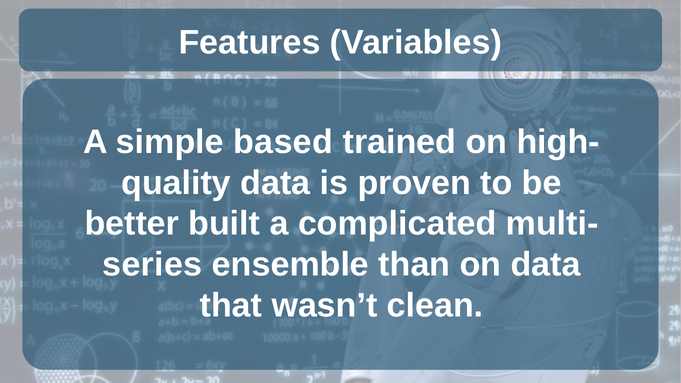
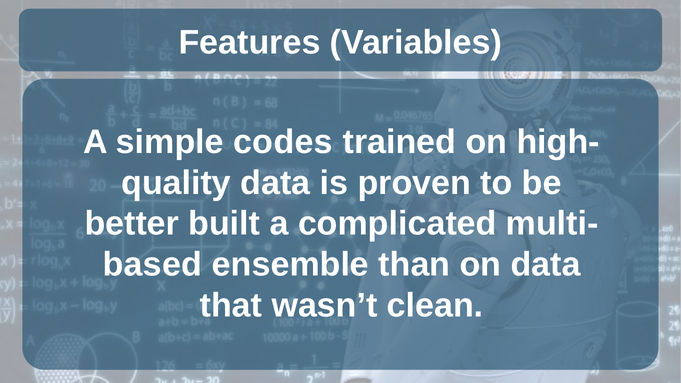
based: based -> codes
series: series -> based
